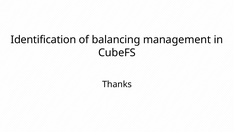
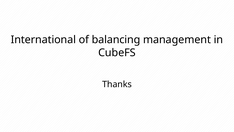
Identification: Identification -> International
